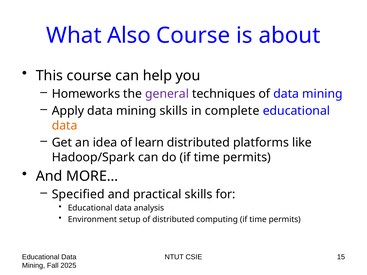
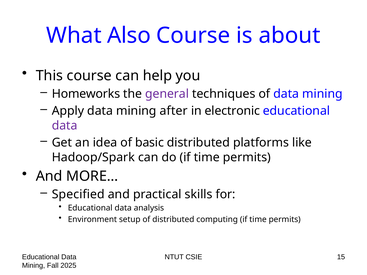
mining skills: skills -> after
complete: complete -> electronic
data at (65, 126) colour: orange -> purple
learn: learn -> basic
